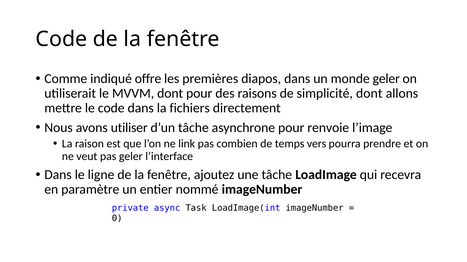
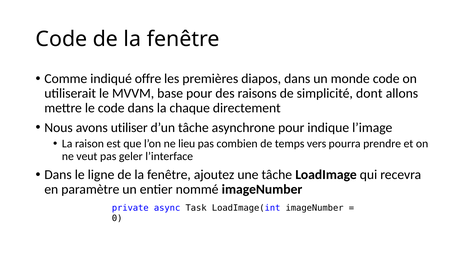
monde geler: geler -> code
MVVM dont: dont -> base
fichiers: fichiers -> chaque
renvoie: renvoie -> indique
link: link -> lieu
